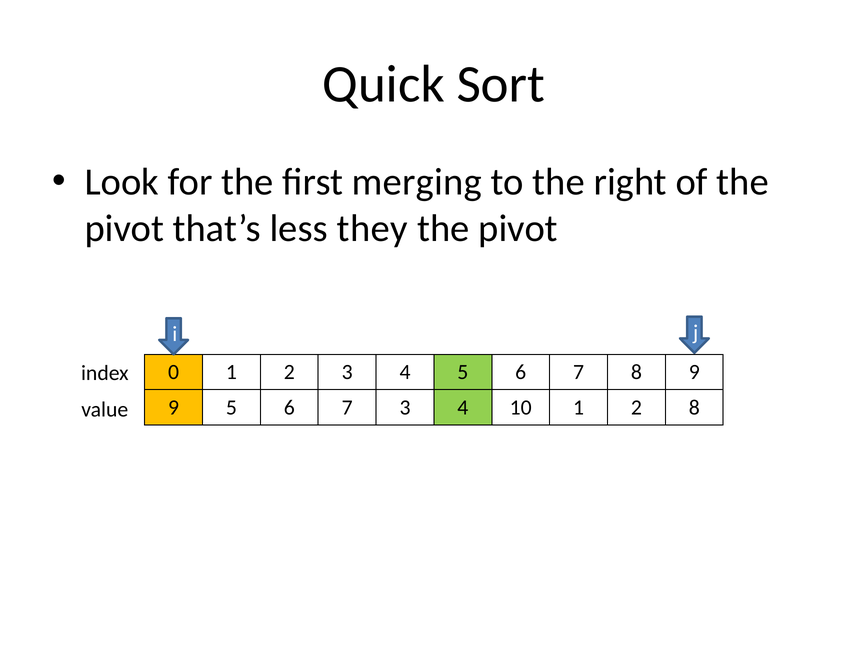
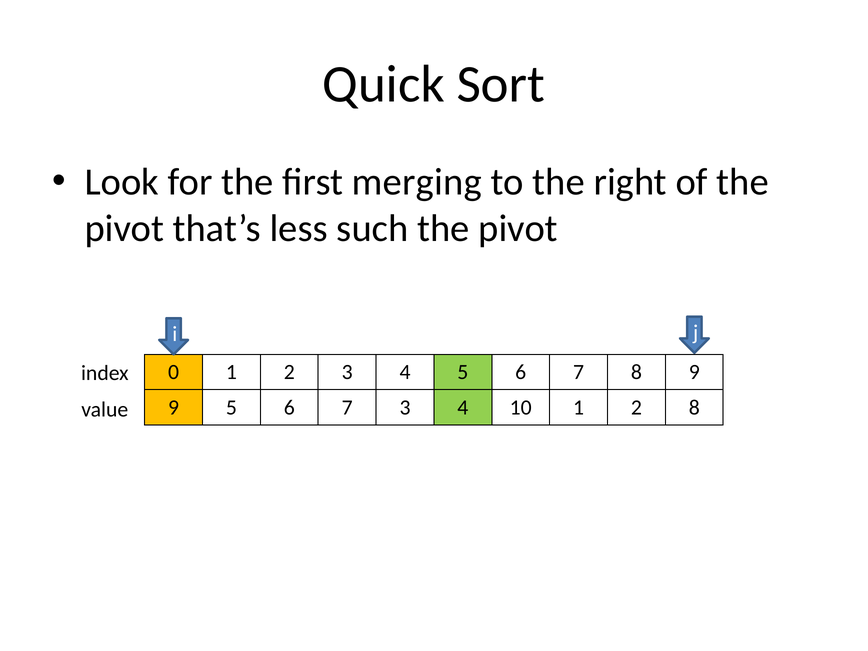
they: they -> such
